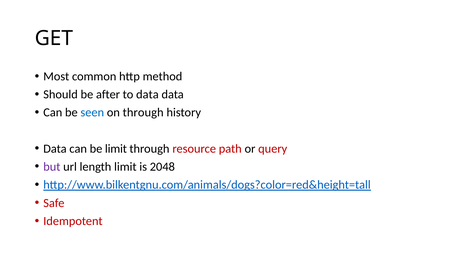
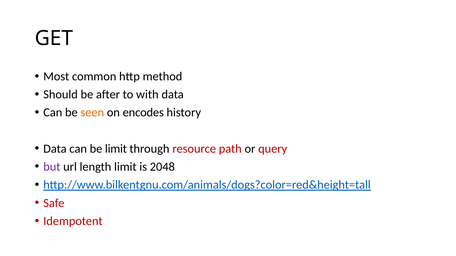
to data: data -> with
seen colour: blue -> orange
on through: through -> encodes
